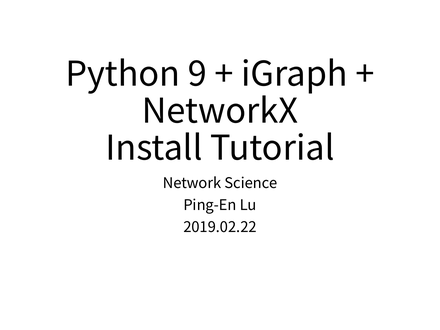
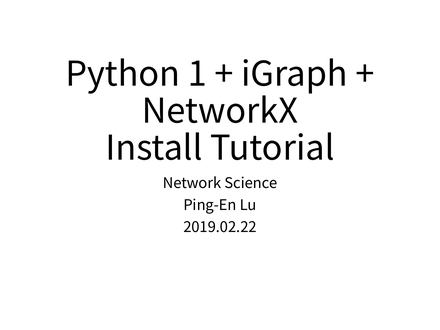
9: 9 -> 1
